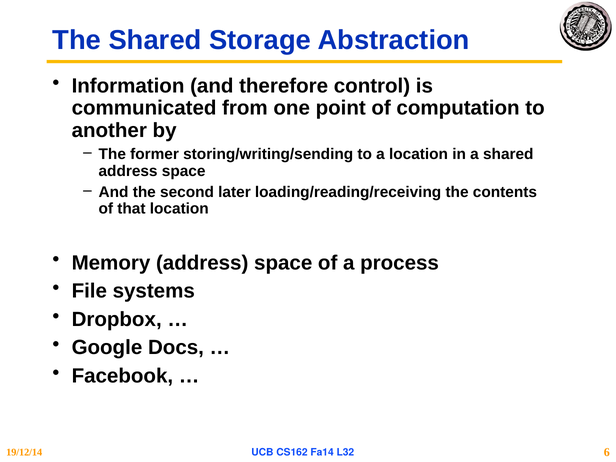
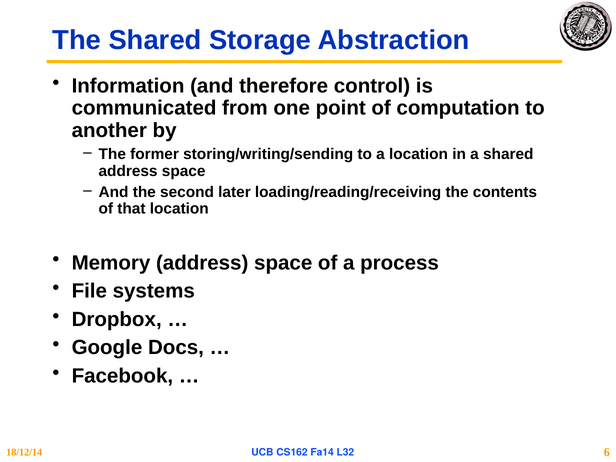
19/12/14: 19/12/14 -> 18/12/14
